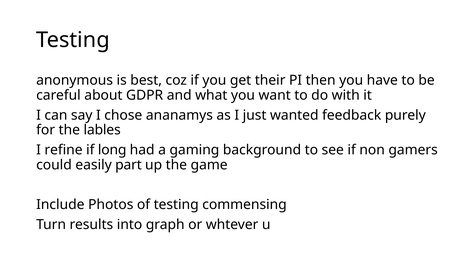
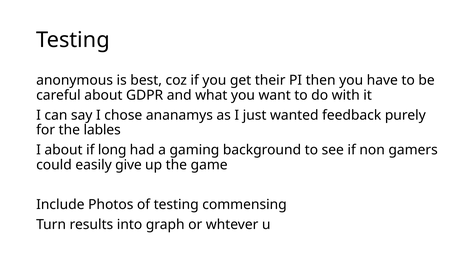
I refine: refine -> about
part: part -> give
